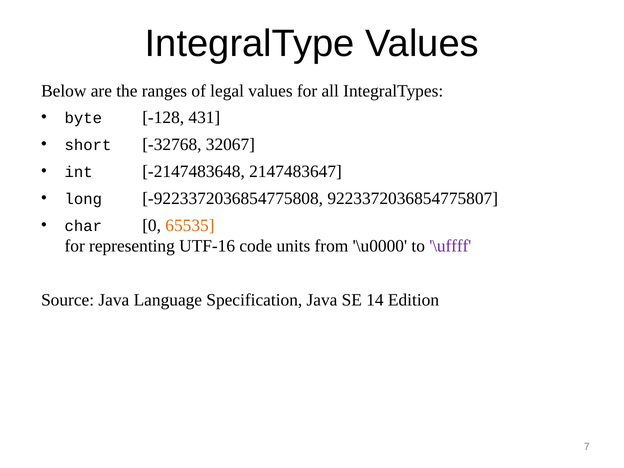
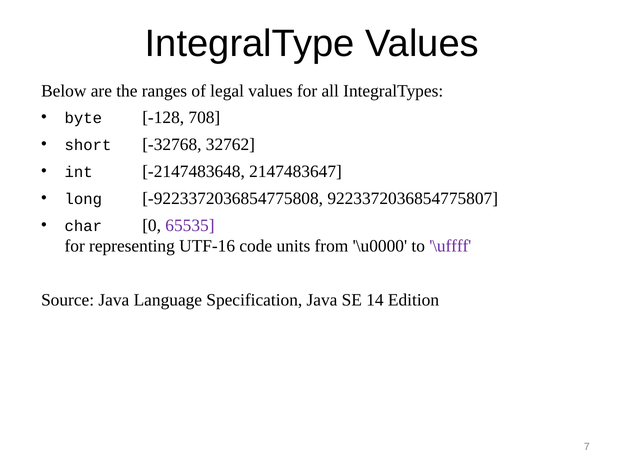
431: 431 -> 708
32067: 32067 -> 32762
65535 colour: orange -> purple
